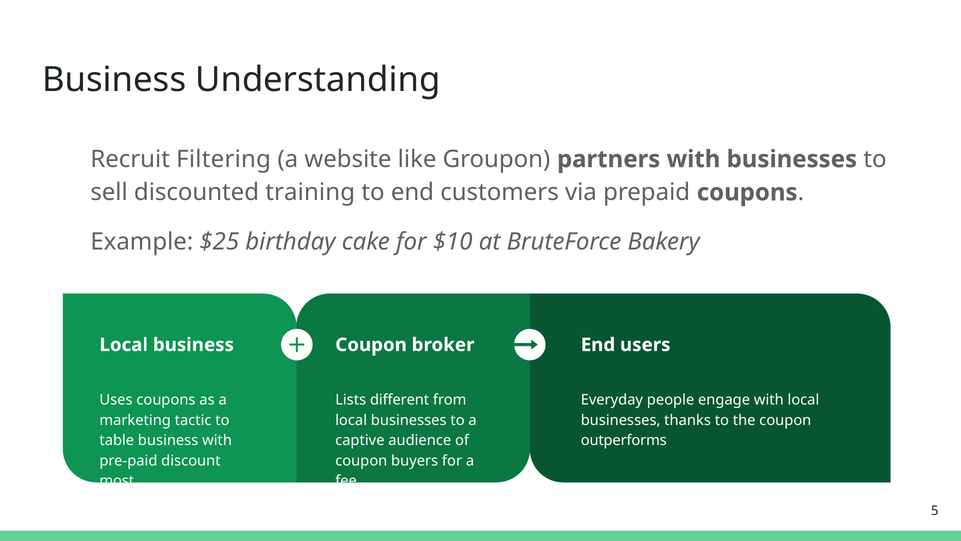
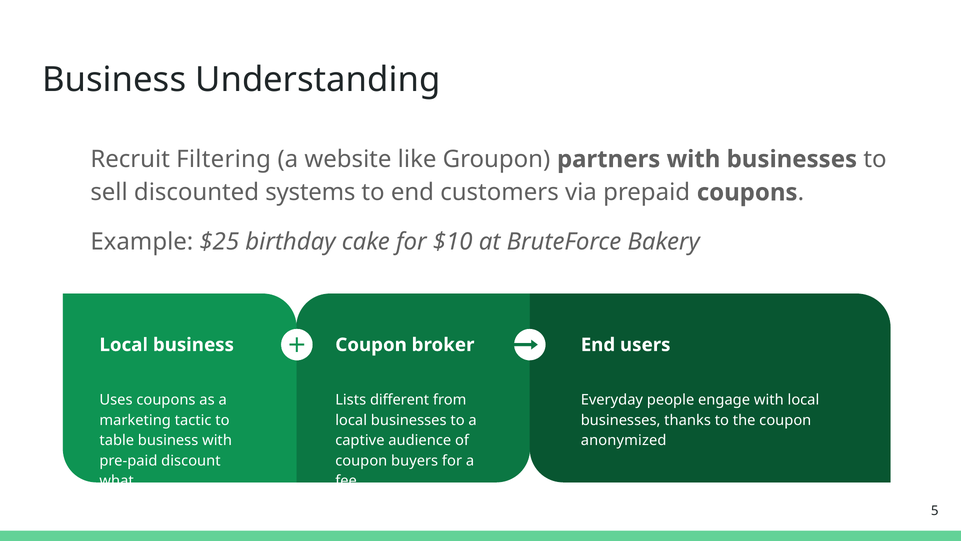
training: training -> systems
outperforms: outperforms -> anonymized
most: most -> what
